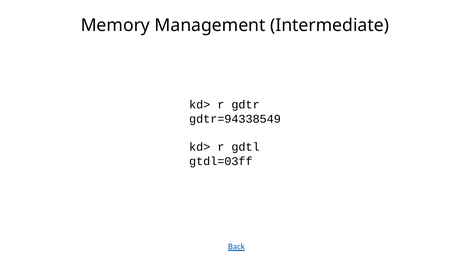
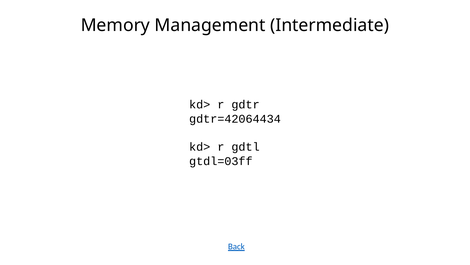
gdtr=94338549: gdtr=94338549 -> gdtr=42064434
